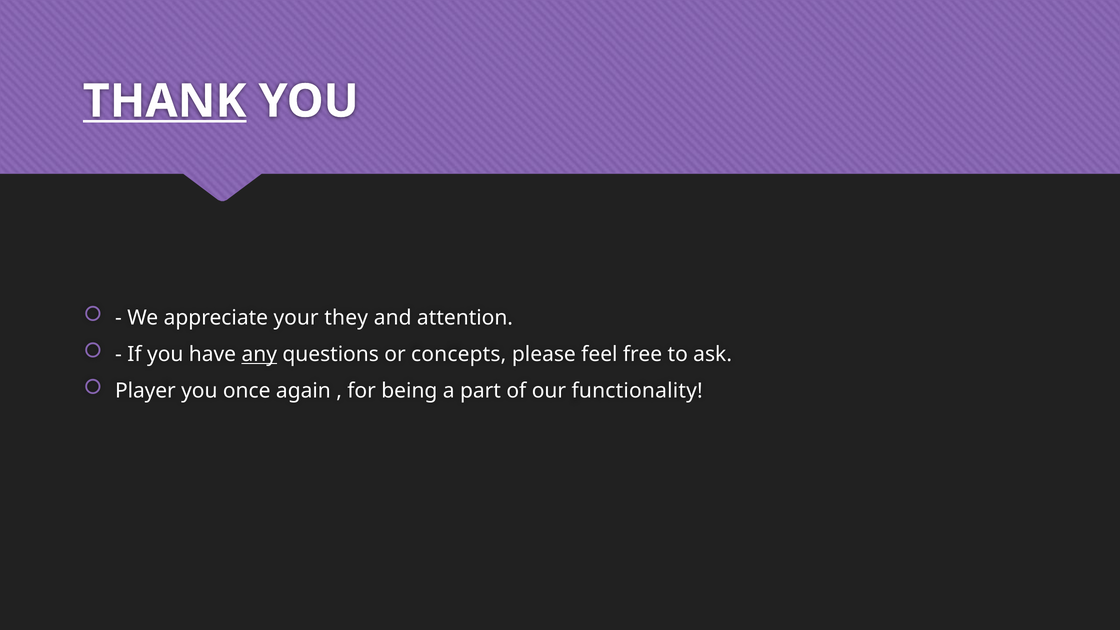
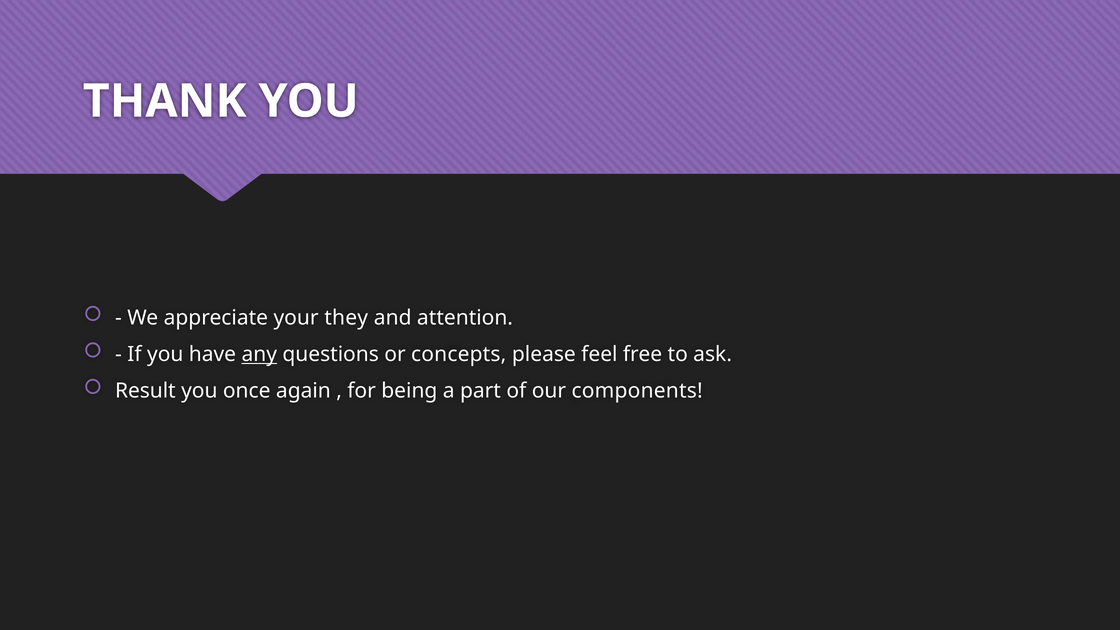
THANK underline: present -> none
Player: Player -> Result
functionality: functionality -> components
